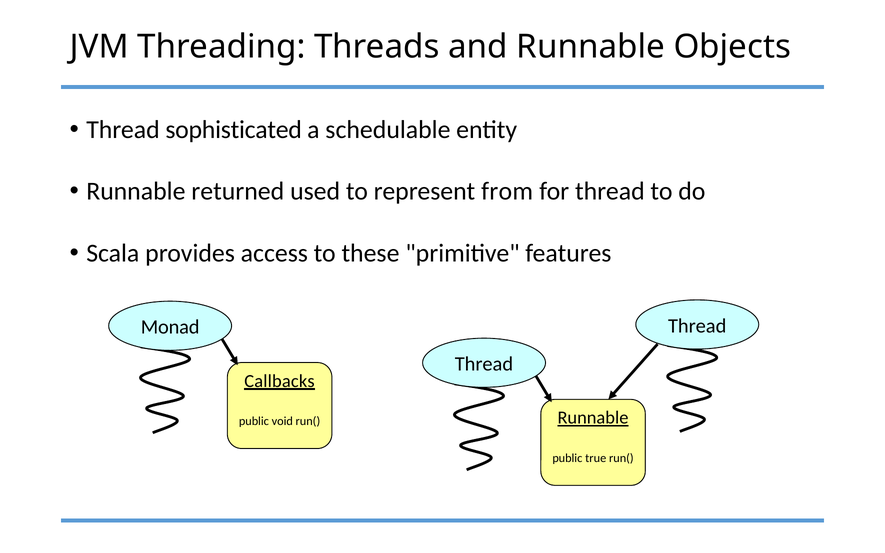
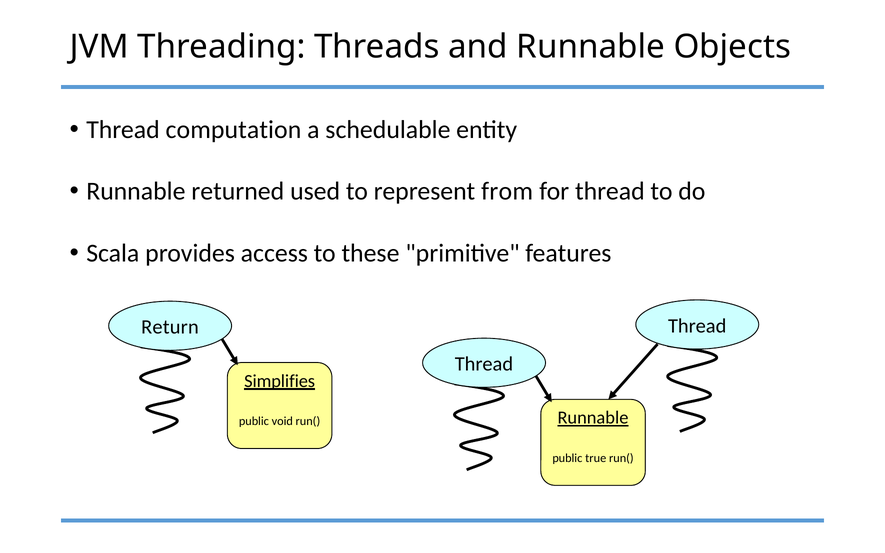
sophisticated: sophisticated -> computation
Monad: Monad -> Return
Callbacks: Callbacks -> Simplifies
